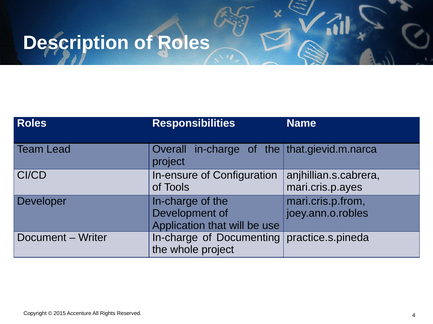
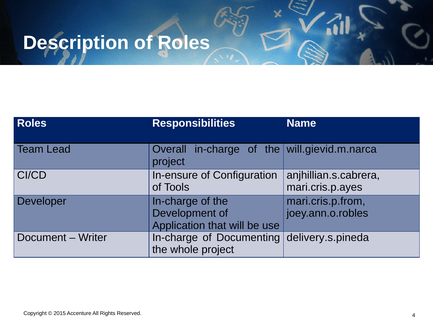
that.gievid.m.narca: that.gievid.m.narca -> will.gievid.m.narca
practice.s.pineda: practice.s.pineda -> delivery.s.pineda
